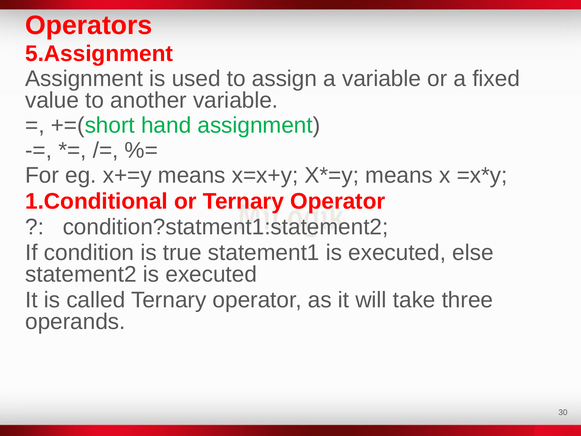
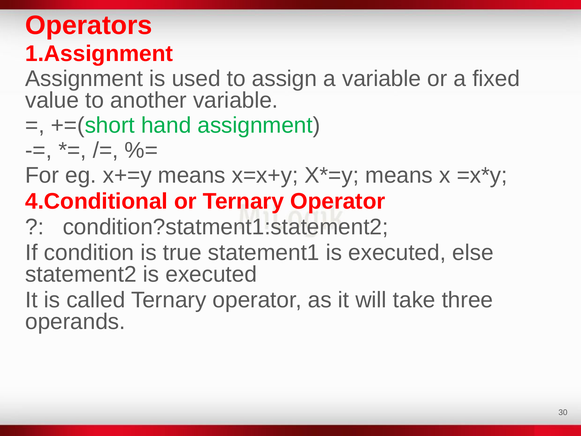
5.Assignment: 5.Assignment -> 1.Assignment
1.Conditional: 1.Conditional -> 4.Conditional
